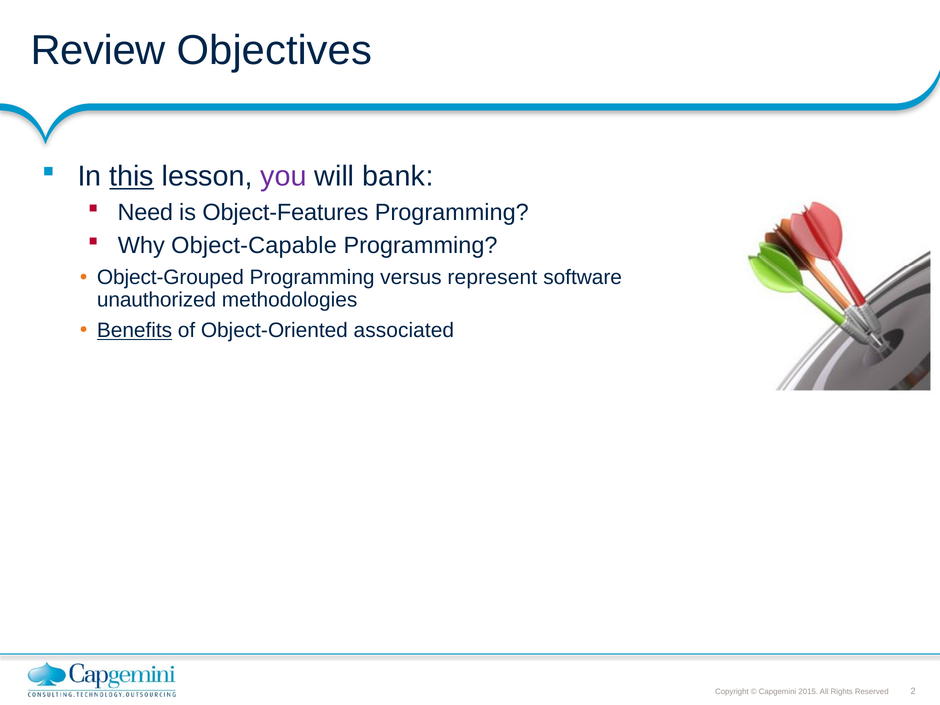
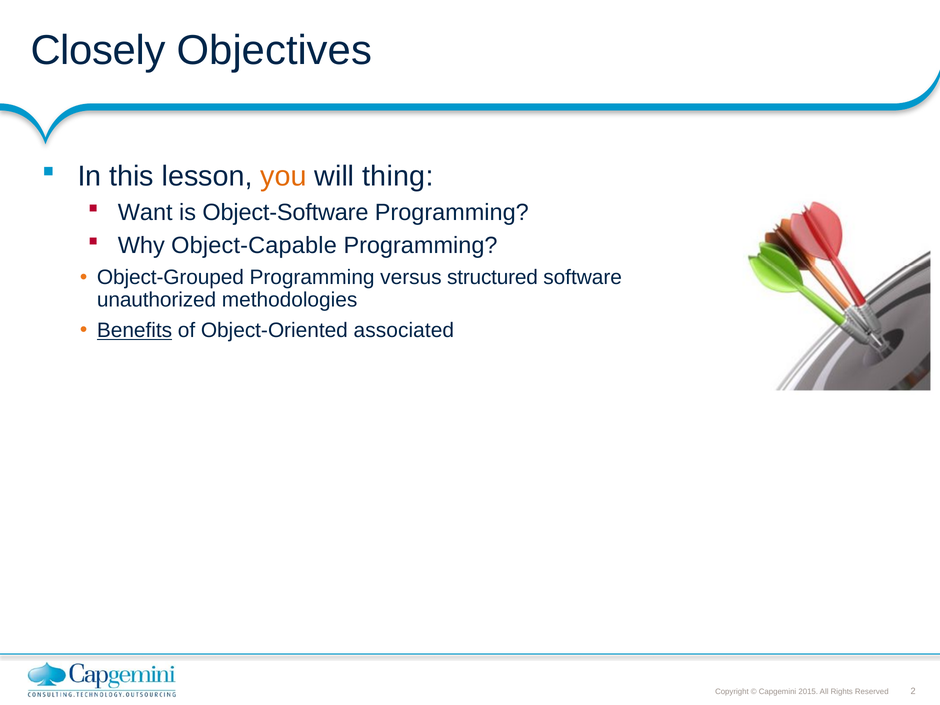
Review: Review -> Closely
this underline: present -> none
you colour: purple -> orange
bank: bank -> thing
Need: Need -> Want
Object-Features: Object-Features -> Object-Software
represent: represent -> structured
